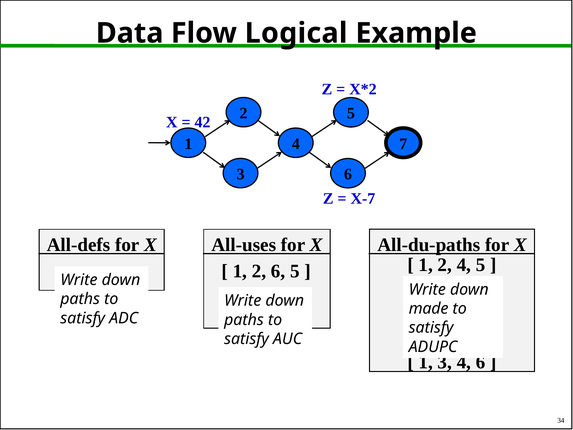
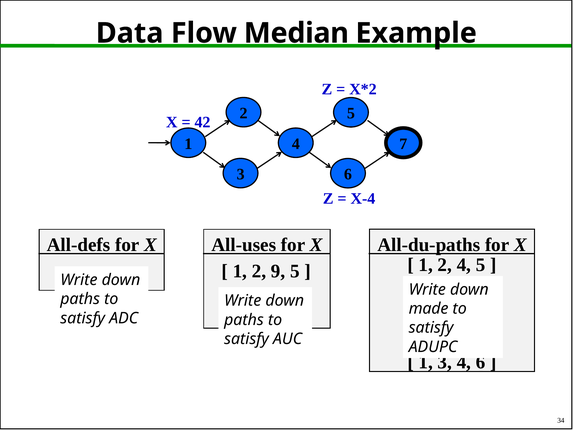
Logical: Logical -> Median
X-7: X-7 -> X-4
2 6: 6 -> 9
